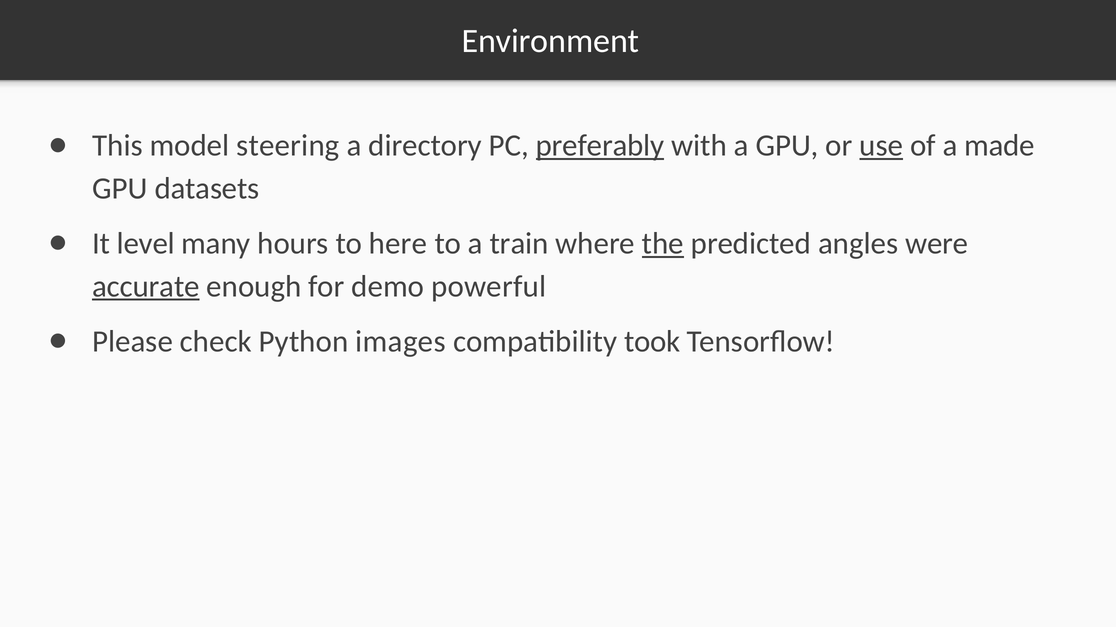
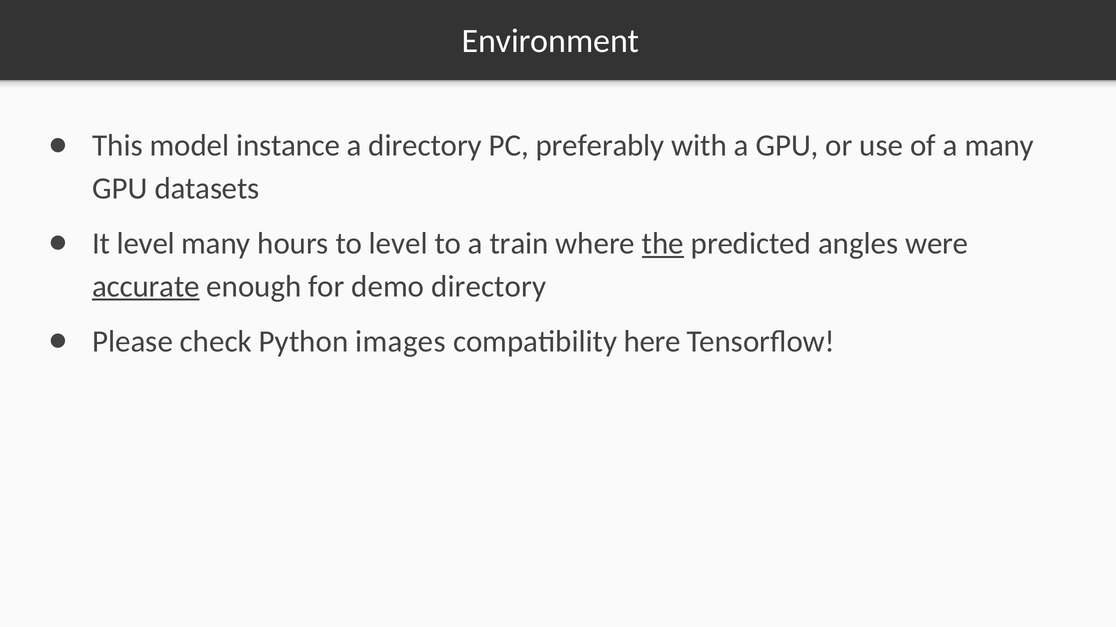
steering: steering -> instance
preferably underline: present -> none
use underline: present -> none
a made: made -> many
to here: here -> level
demo powerful: powerful -> directory
took: took -> here
